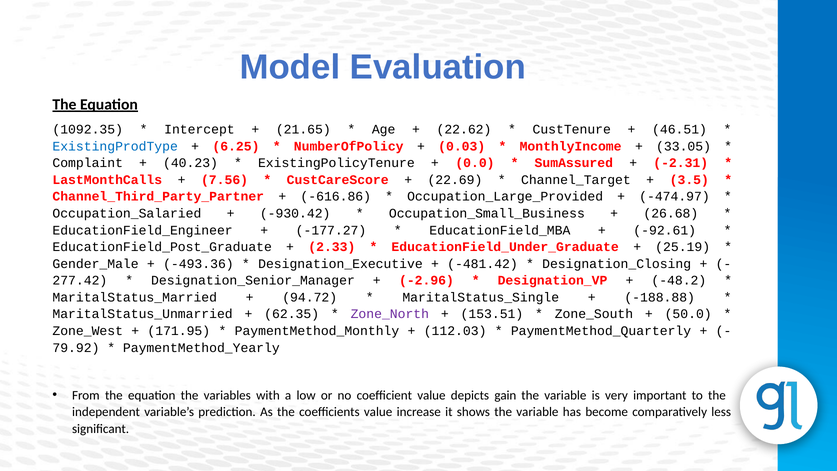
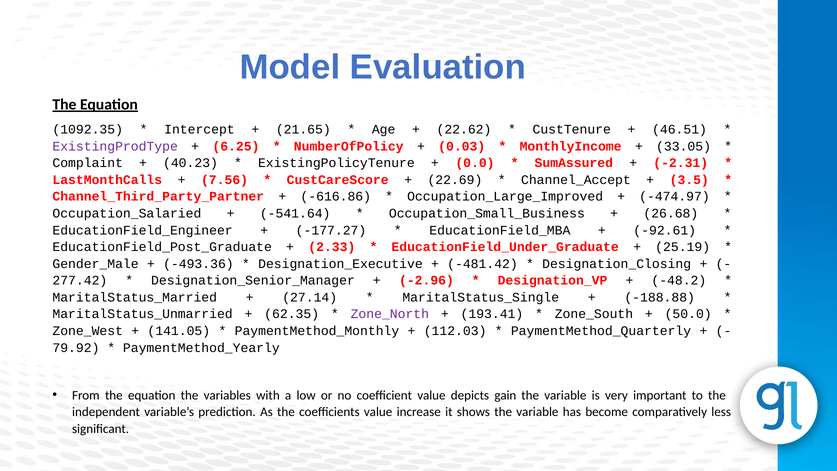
ExistingProdType colour: blue -> purple
Channel_Target: Channel_Target -> Channel_Accept
Occupation_Large_Provided: Occupation_Large_Provided -> Occupation_Large_Improved
-930.42: -930.42 -> -541.64
94.72: 94.72 -> 27.14
153.51: 153.51 -> 193.41
171.95: 171.95 -> 141.05
